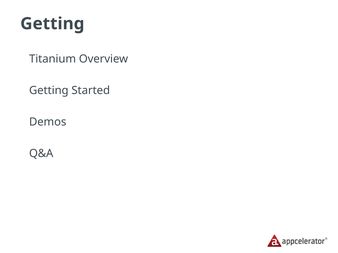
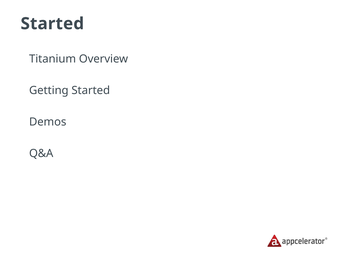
Getting at (52, 24): Getting -> Started
